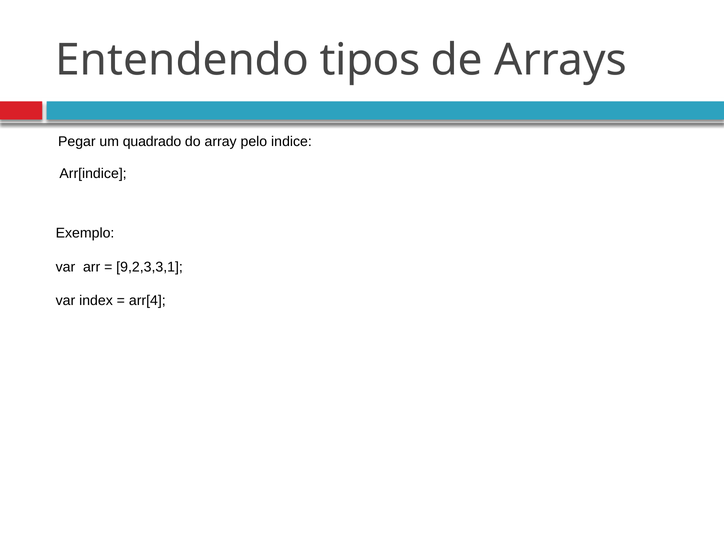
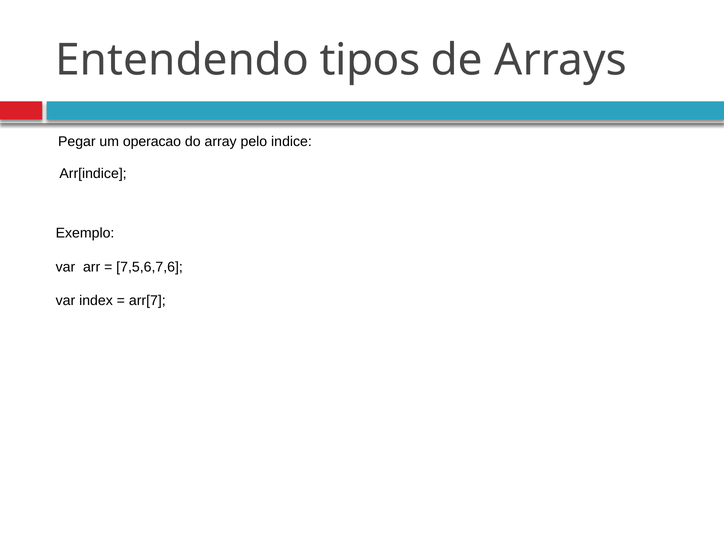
quadrado: quadrado -> operacao
9,2,3,3,1: 9,2,3,3,1 -> 7,5,6,7,6
arr[4: arr[4 -> arr[7
